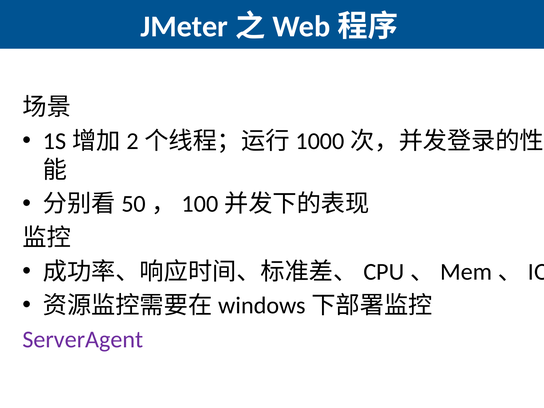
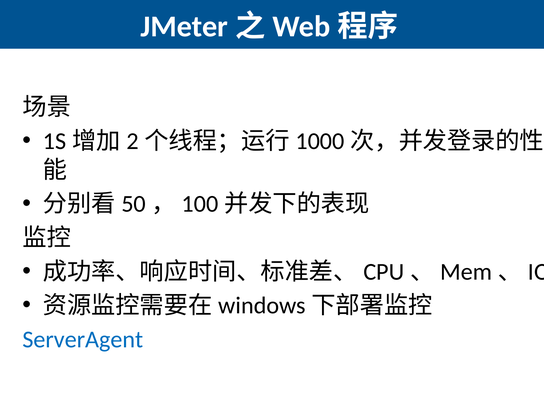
ServerAgent colour: purple -> blue
